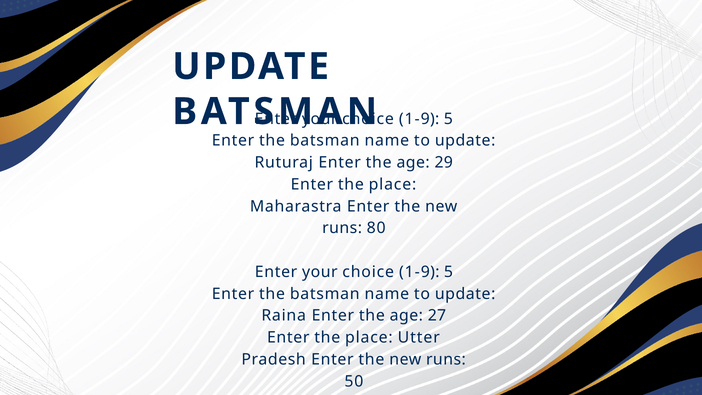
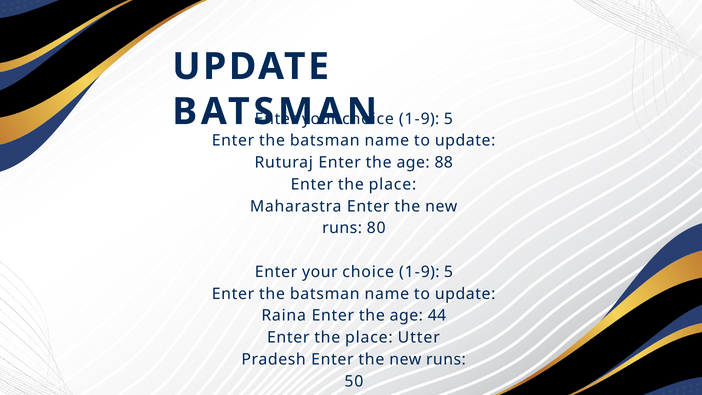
29: 29 -> 88
27: 27 -> 44
